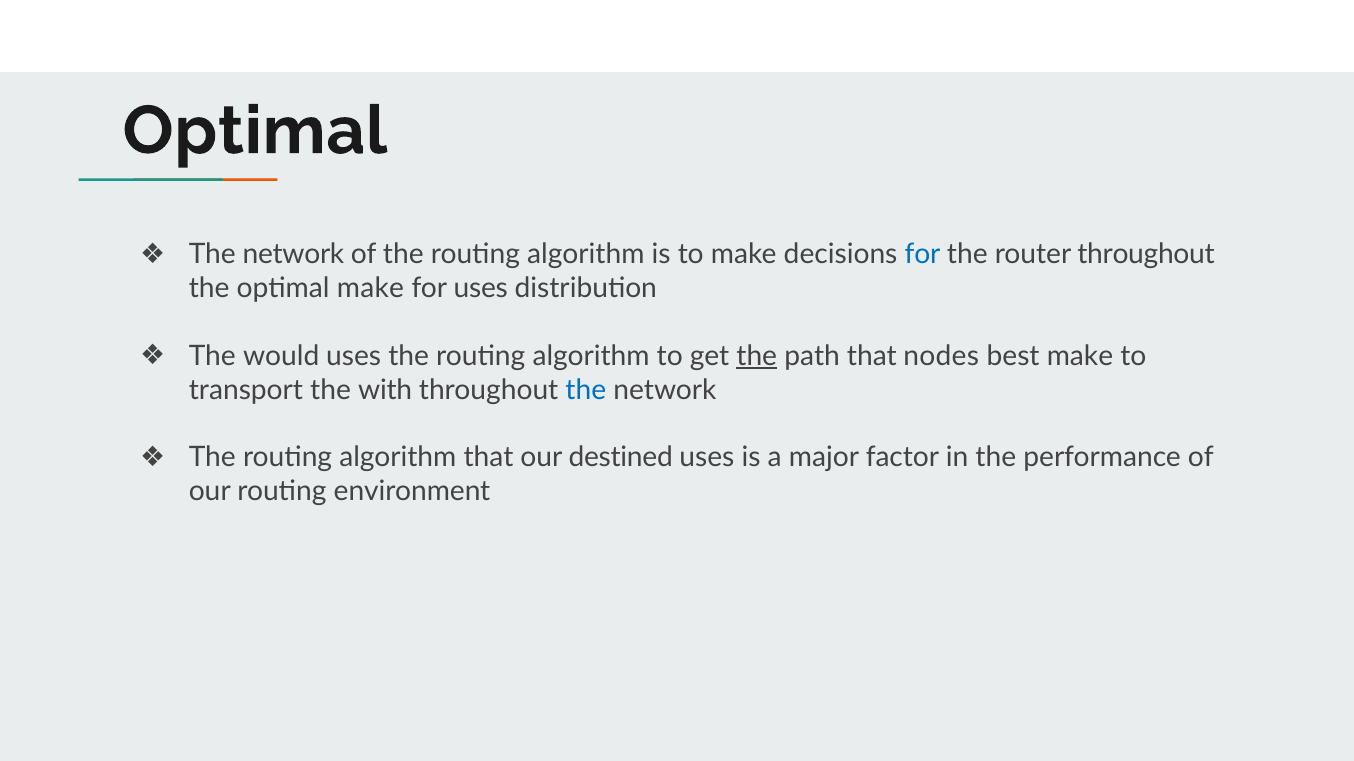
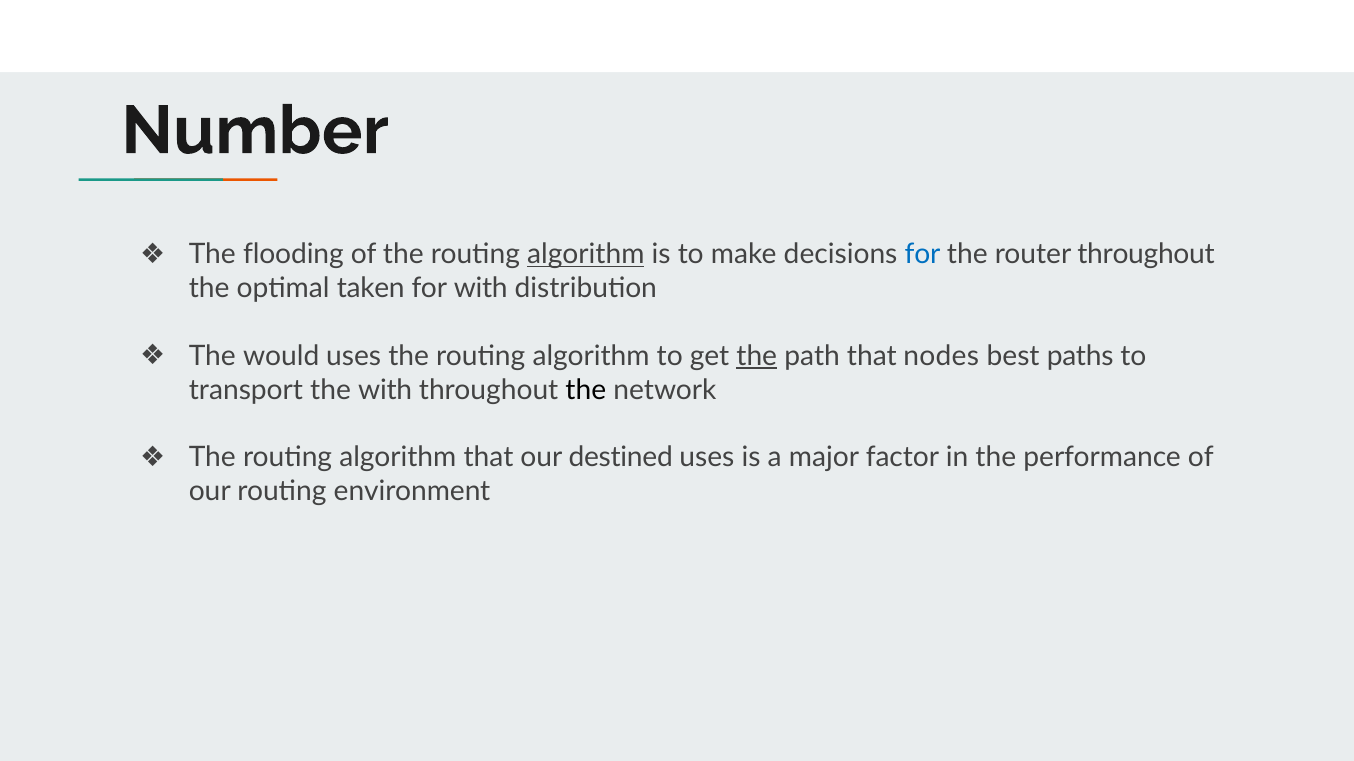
Optimal at (255, 131): Optimal -> Number
network at (293, 255): network -> flooding
algorithm at (586, 255) underline: none -> present
optimal make: make -> taken
for uses: uses -> with
best make: make -> paths
the at (586, 390) colour: blue -> black
